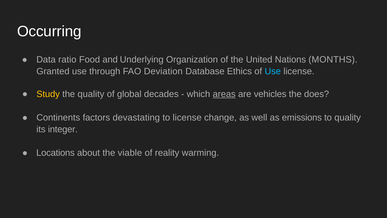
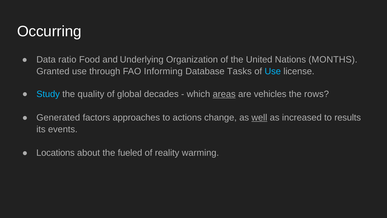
Deviation: Deviation -> Informing
Ethics: Ethics -> Tasks
Study colour: yellow -> light blue
does: does -> rows
Continents: Continents -> Generated
devastating: devastating -> approaches
to license: license -> actions
well underline: none -> present
emissions: emissions -> increased
to quality: quality -> results
integer: integer -> events
viable: viable -> fueled
